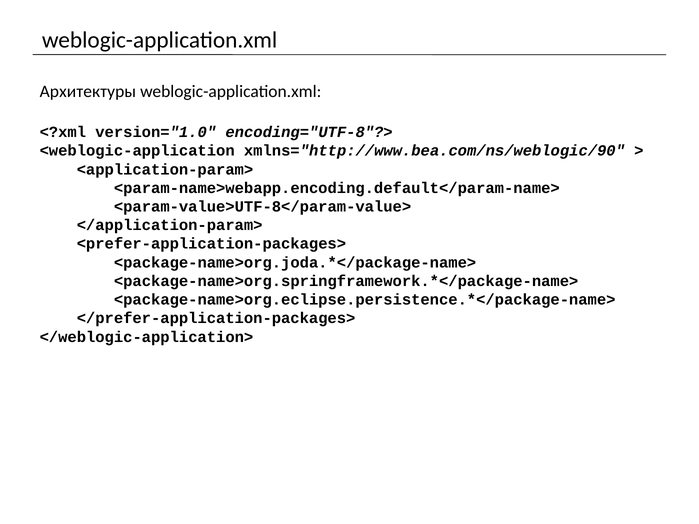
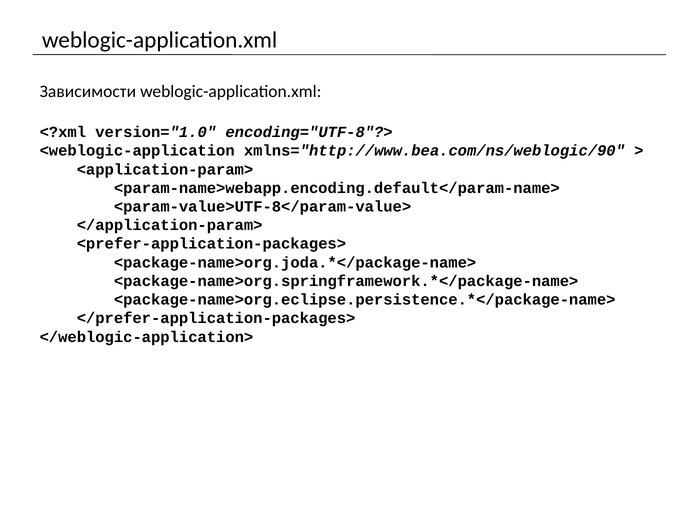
Архитектуры: Архитектуры -> Зависимости
